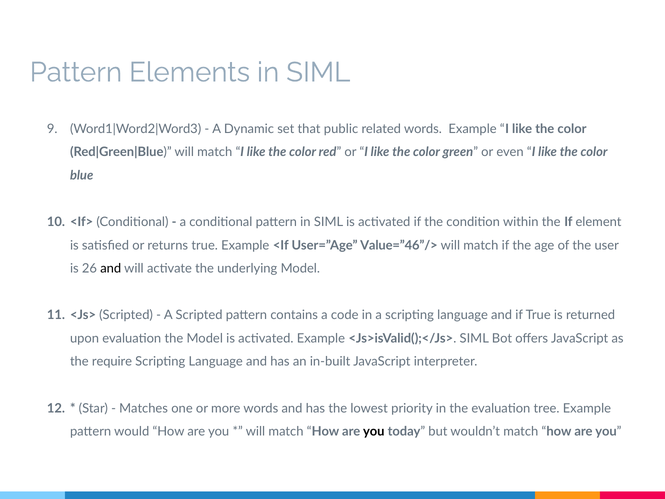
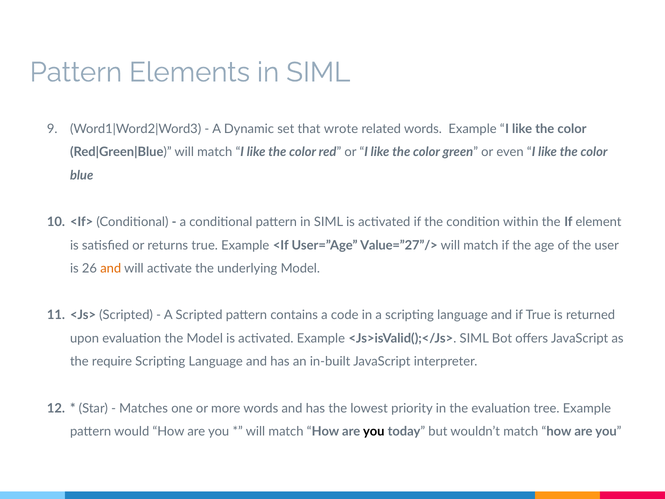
public: public -> wrote
Value=”46”/>: Value=”46”/> -> Value=”27”/>
and at (111, 268) colour: black -> orange
